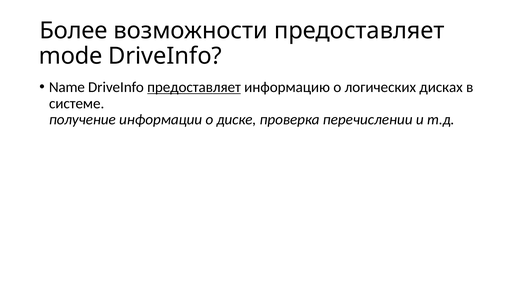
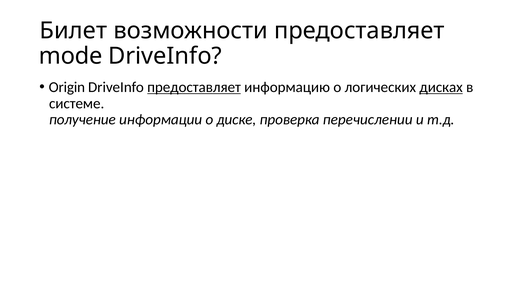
Более: Более -> Билет
Name: Name -> Origin
дисках underline: none -> present
